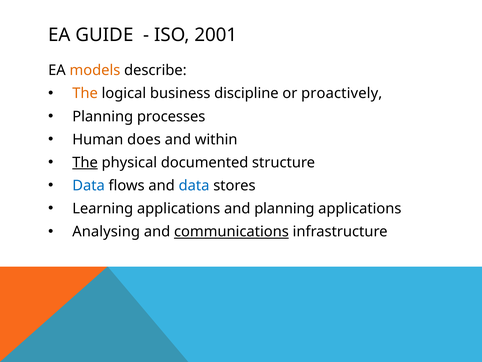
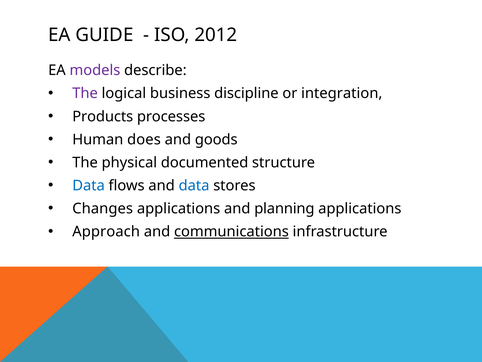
2001: 2001 -> 2012
models colour: orange -> purple
The at (85, 93) colour: orange -> purple
proactively: proactively -> integration
Planning at (103, 116): Planning -> Products
within: within -> goods
The at (85, 162) underline: present -> none
Learning: Learning -> Changes
Analysing: Analysing -> Approach
